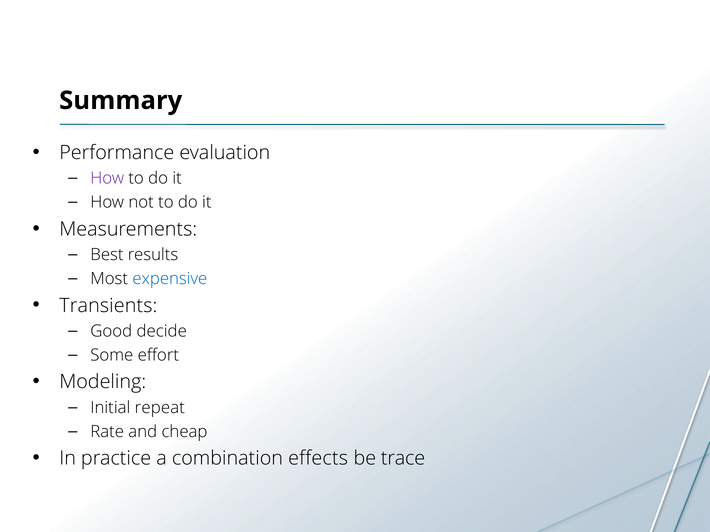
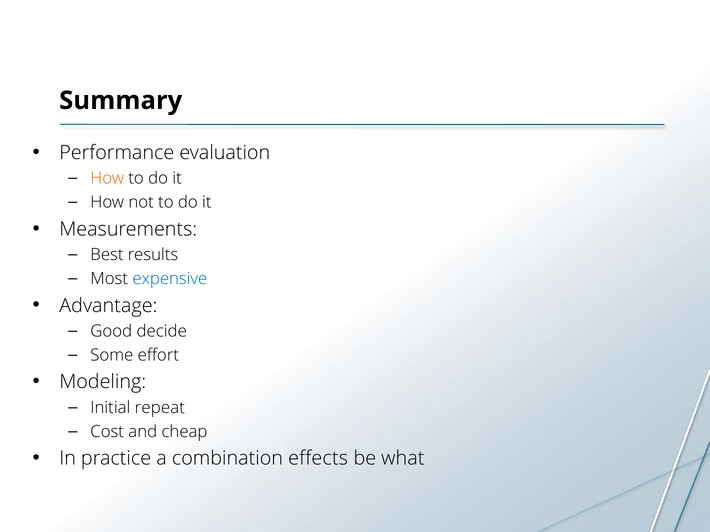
How at (107, 178) colour: purple -> orange
Transients: Transients -> Advantage
Rate: Rate -> Cost
trace: trace -> what
